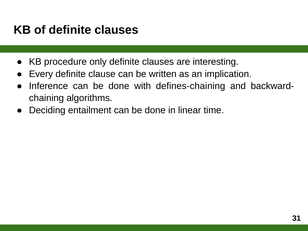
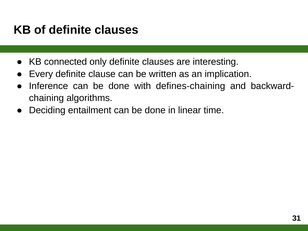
procedure: procedure -> connected
